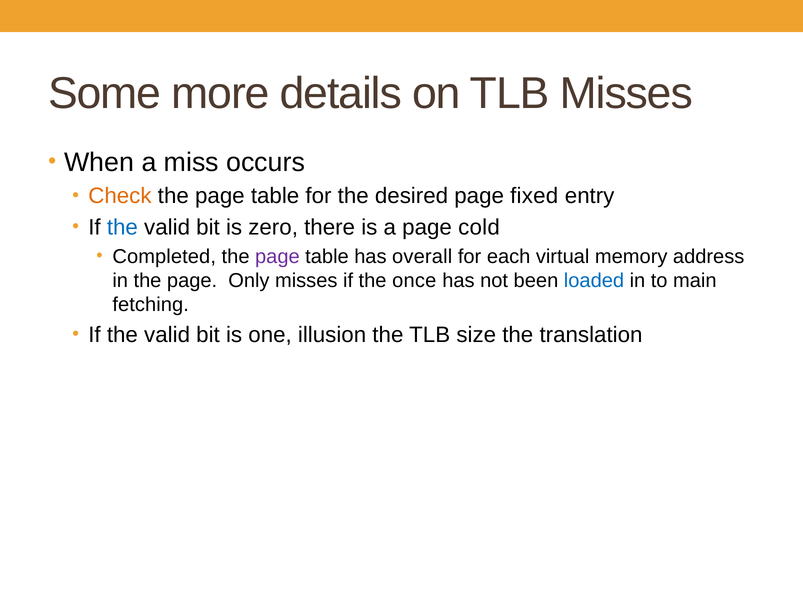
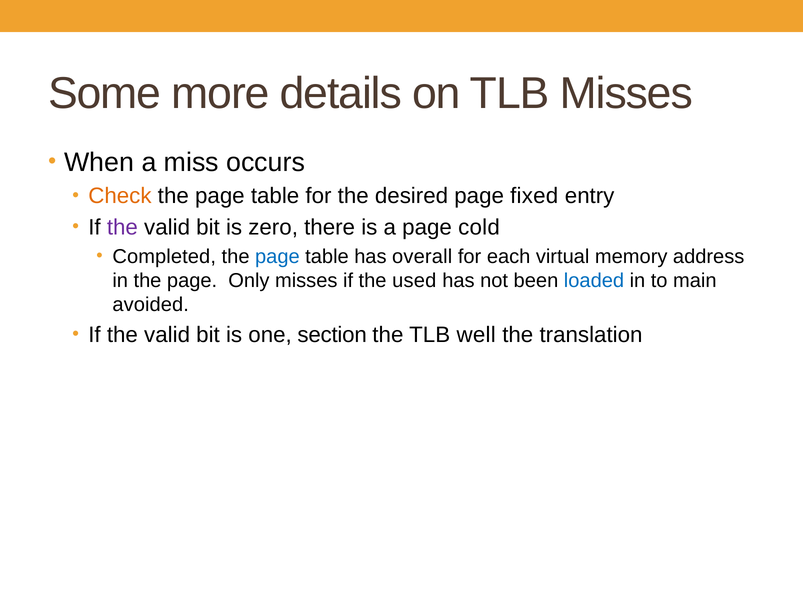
the at (122, 227) colour: blue -> purple
page at (277, 257) colour: purple -> blue
once: once -> used
fetching: fetching -> avoided
illusion: illusion -> section
size: size -> well
